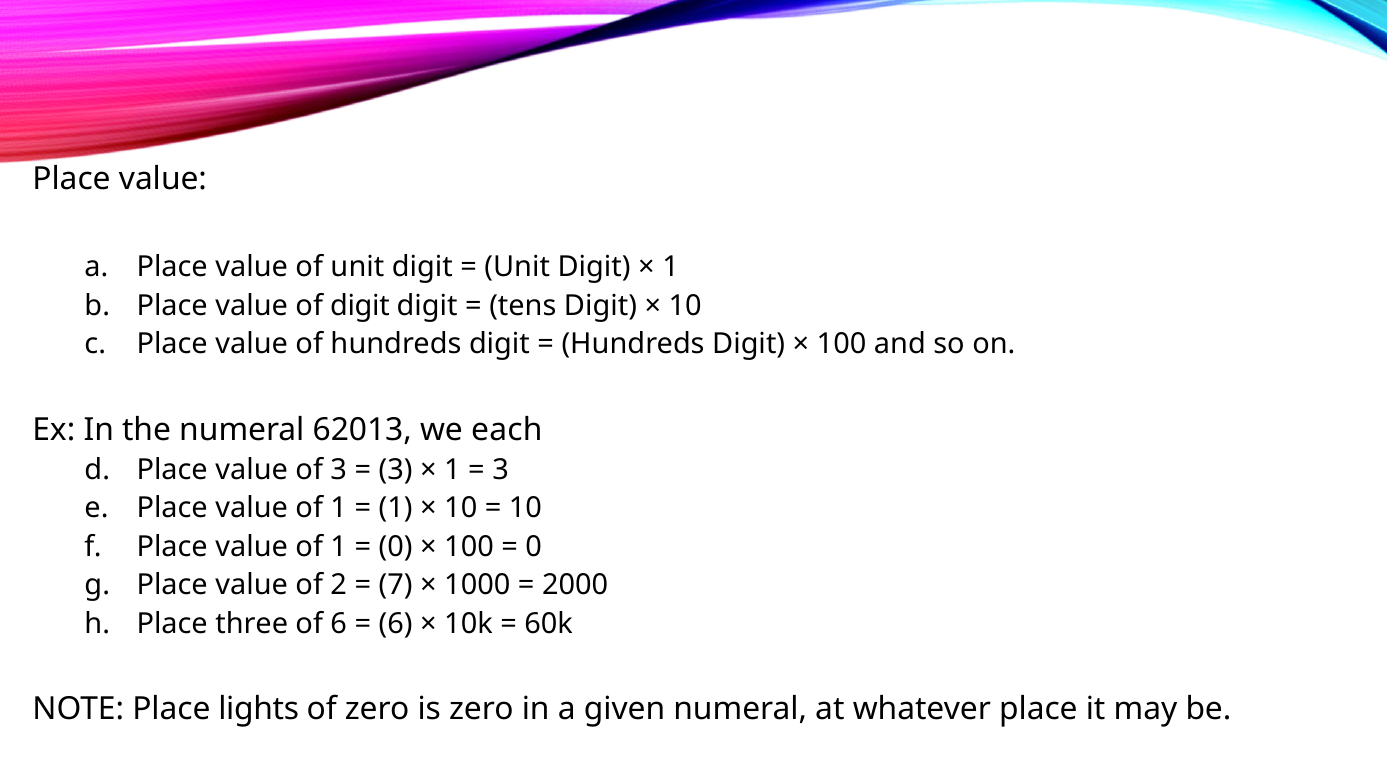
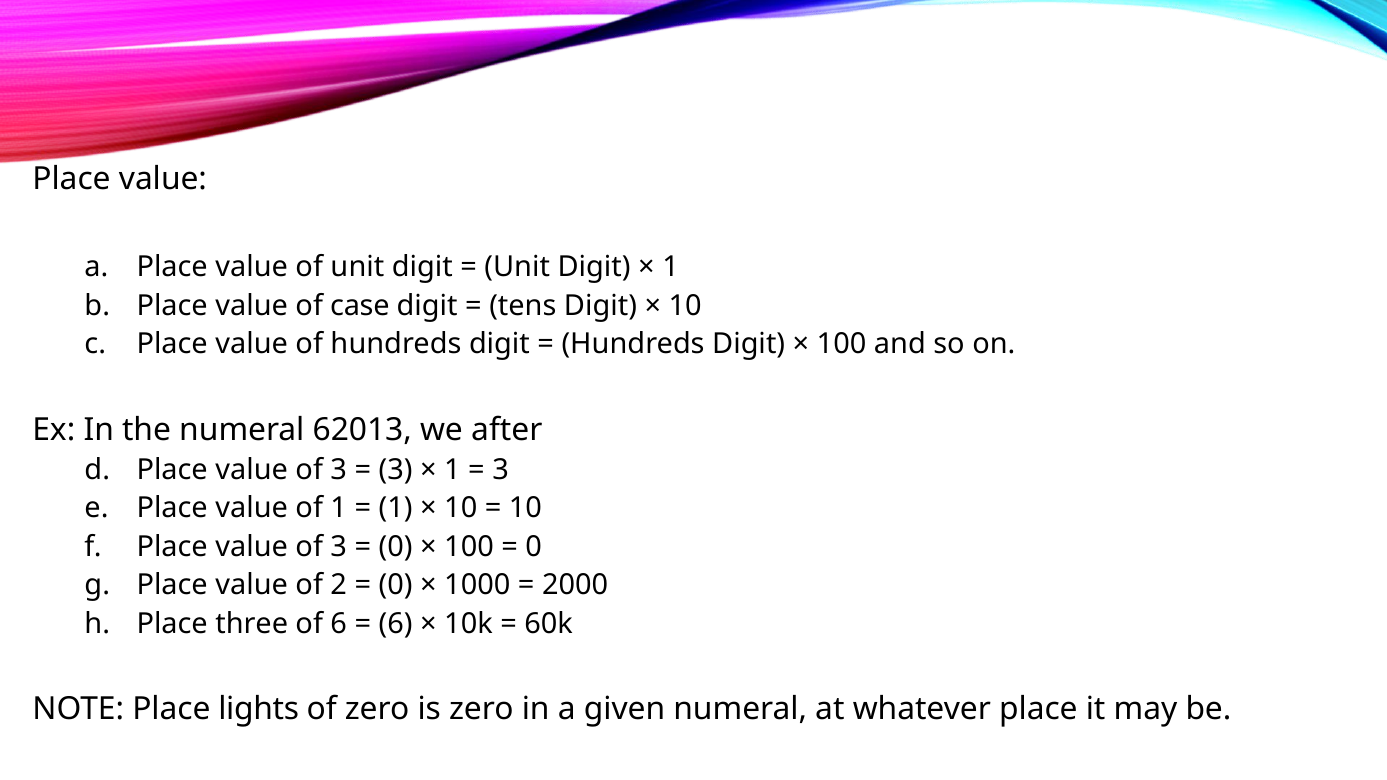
of digit: digit -> case
each: each -> after
1 at (339, 547): 1 -> 3
7 at (396, 585): 7 -> 0
